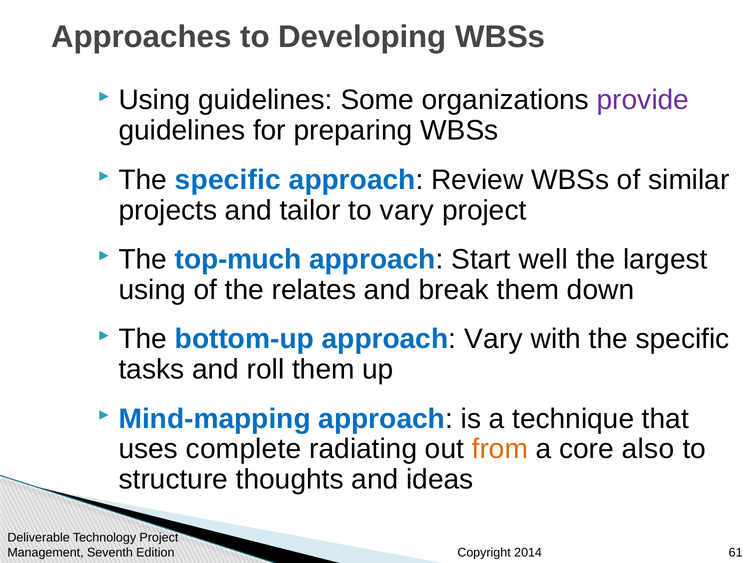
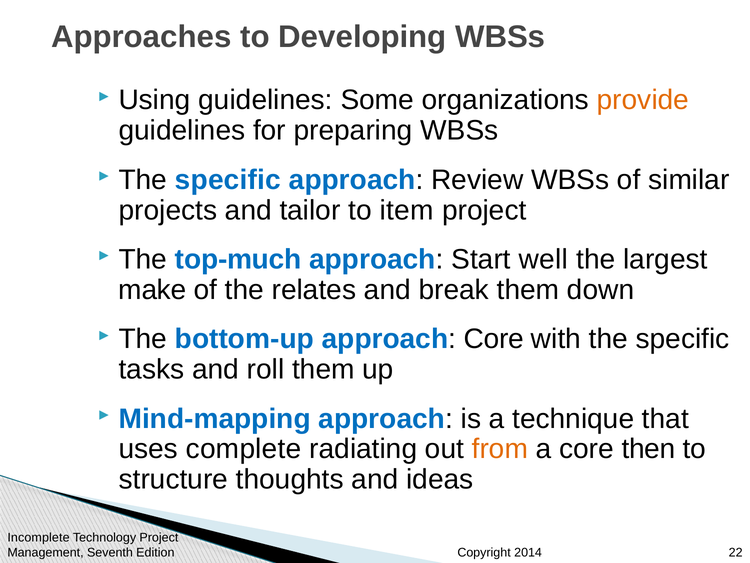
provide colour: purple -> orange
to vary: vary -> item
using at (152, 290): using -> make
approach Vary: Vary -> Core
also: also -> then
Deliverable: Deliverable -> Incomplete
61: 61 -> 22
